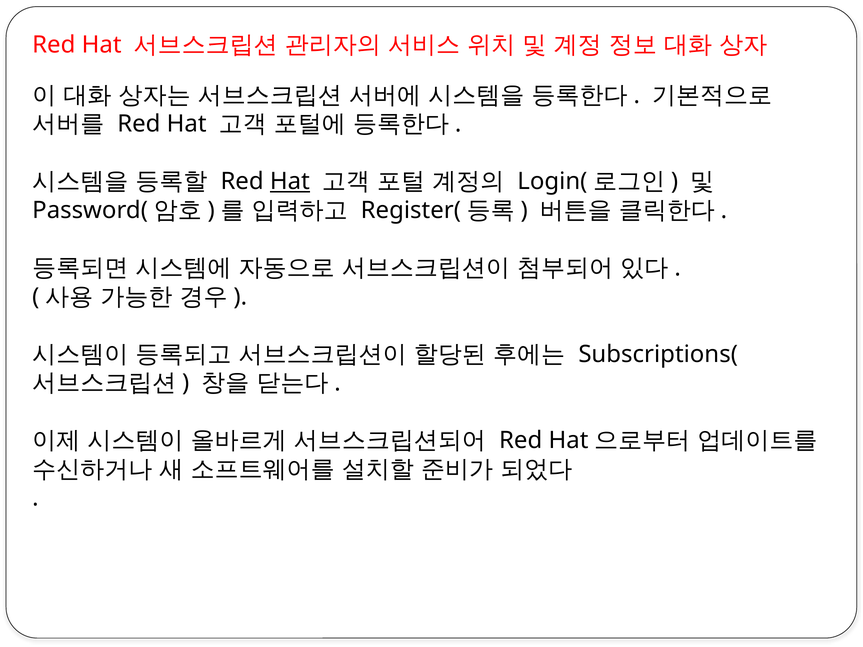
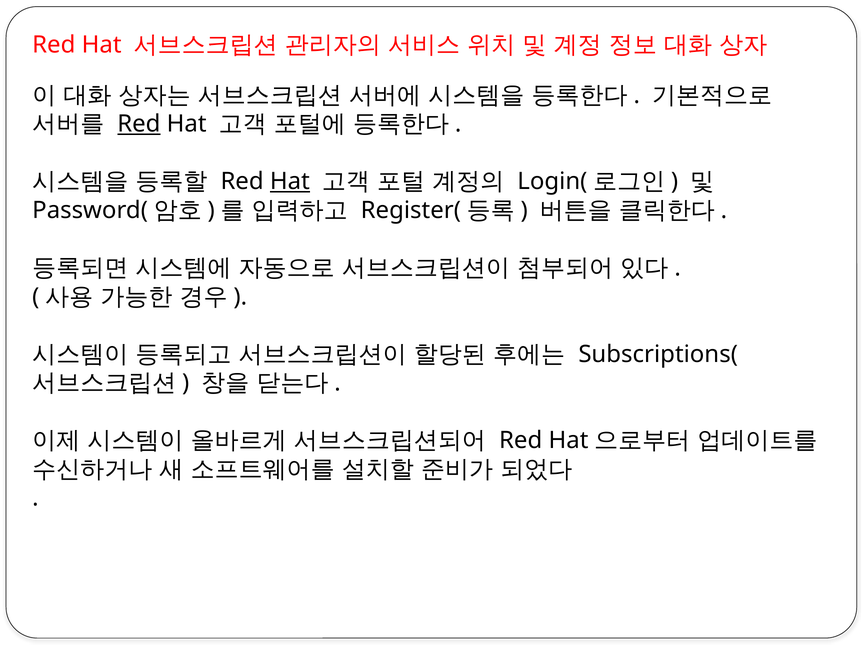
Red at (139, 124) underline: none -> present
